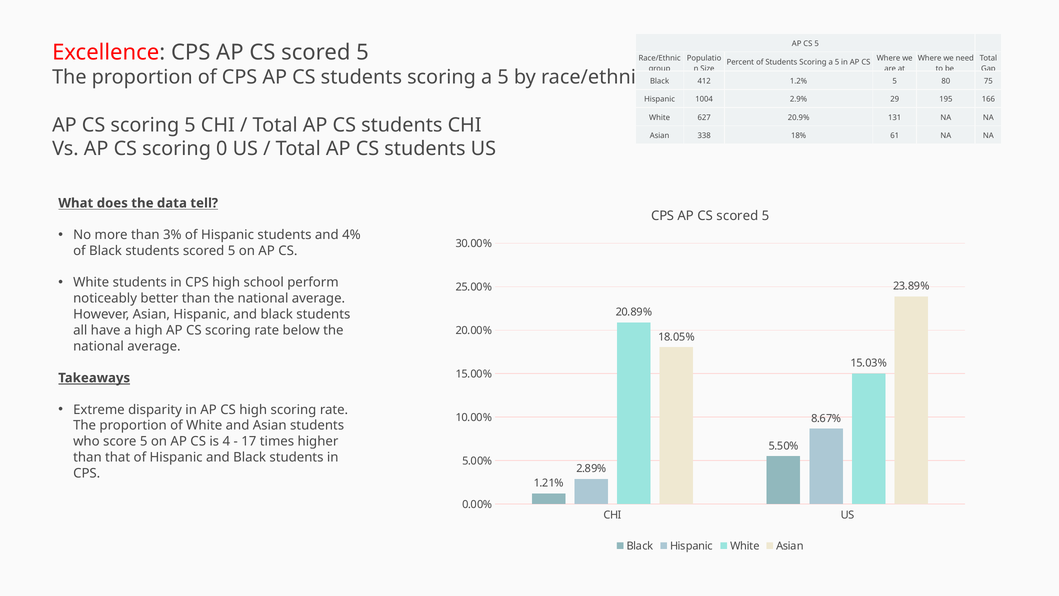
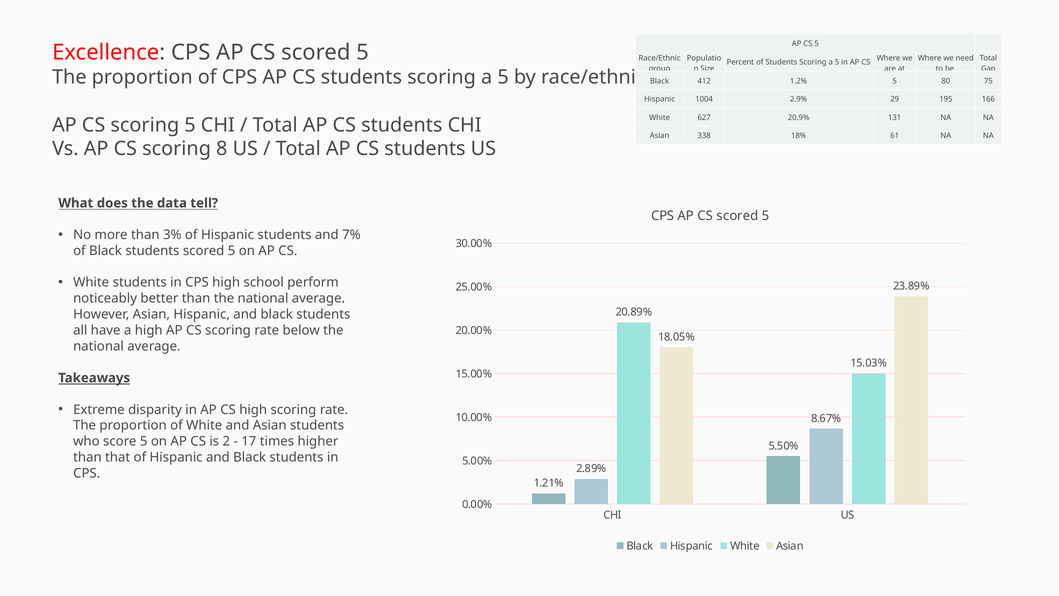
0: 0 -> 8
4%: 4% -> 7%
4: 4 -> 2
